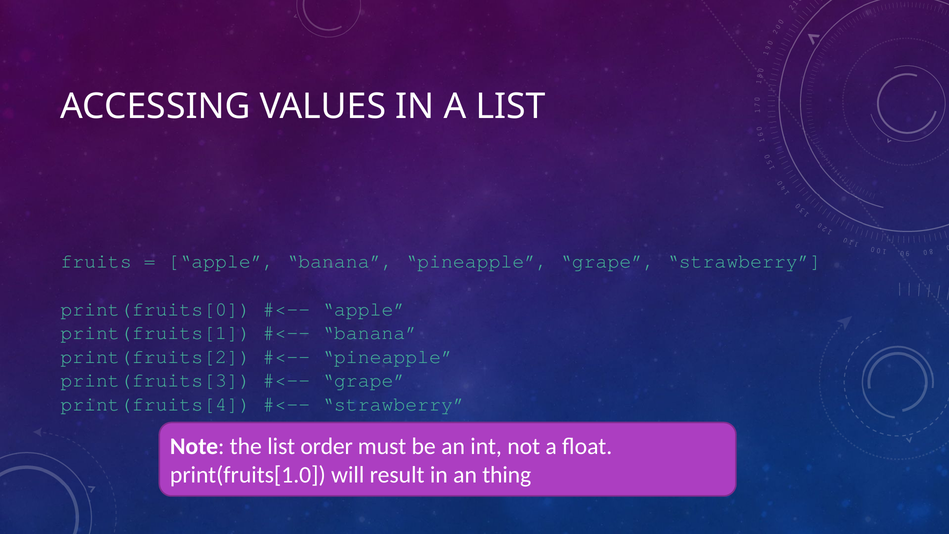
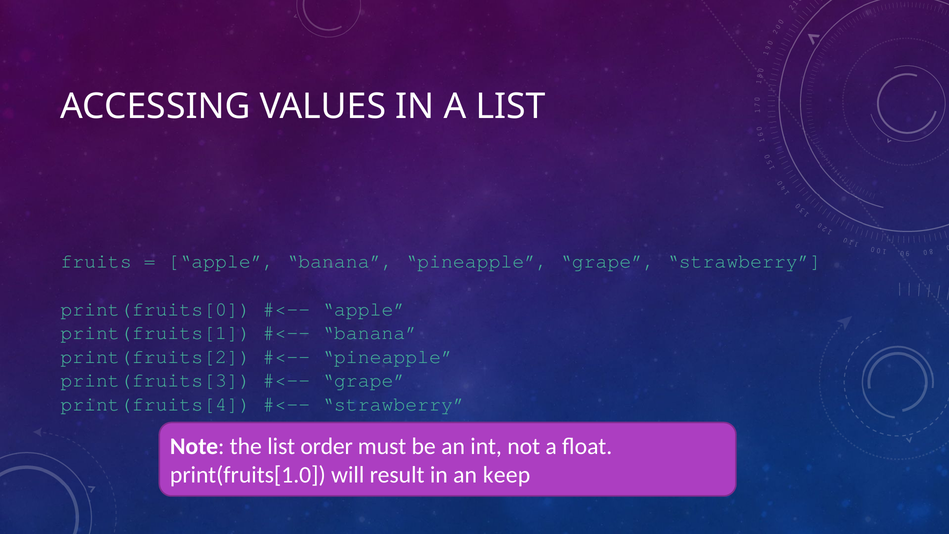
thing: thing -> keep
